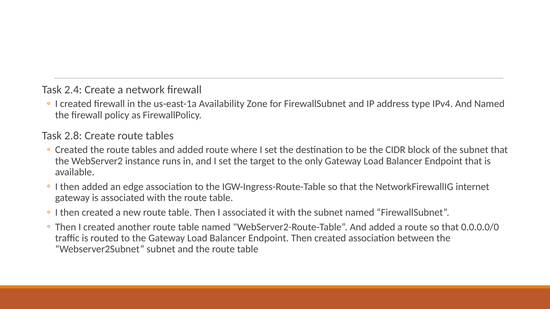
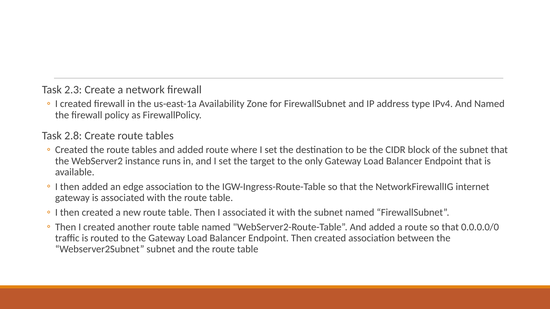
2.4: 2.4 -> 2.3
